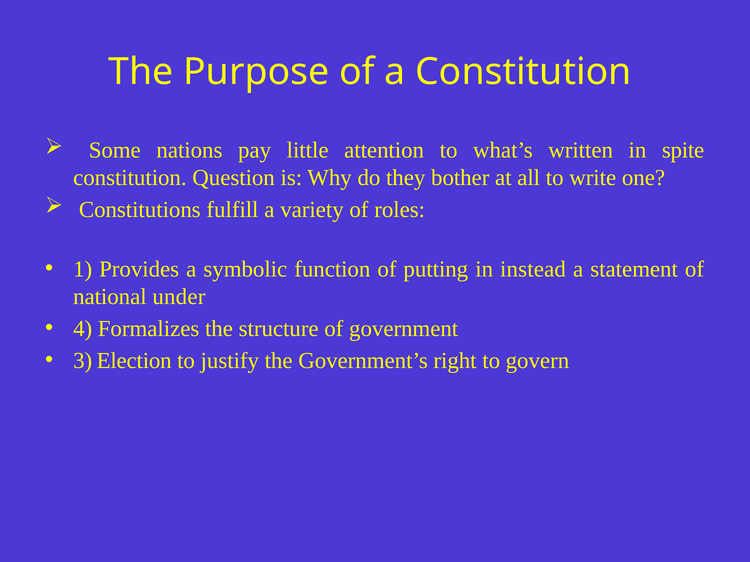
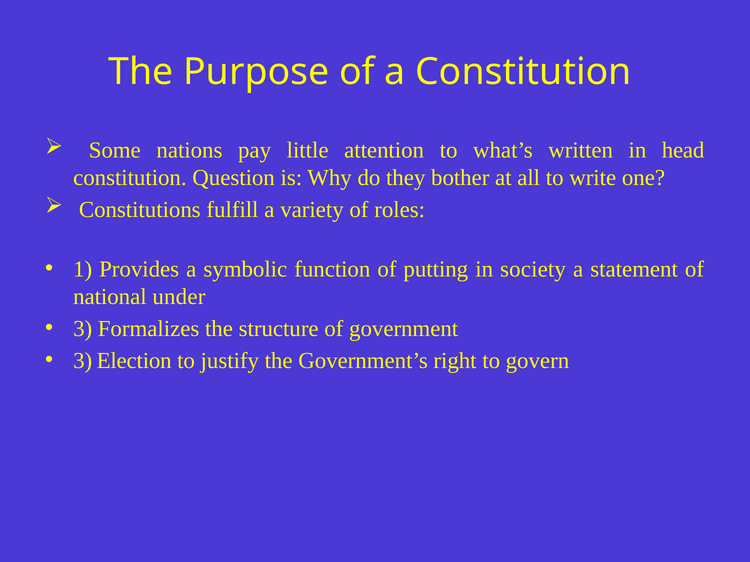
spite: spite -> head
instead: instead -> society
4 at (83, 329): 4 -> 3
